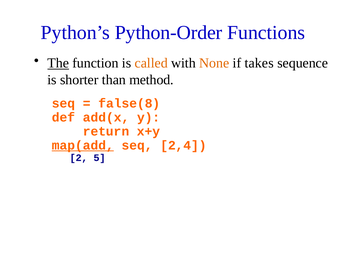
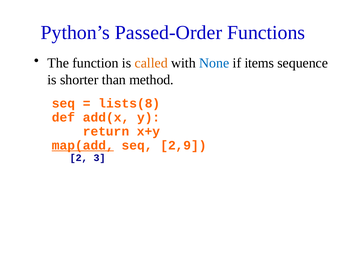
Python-Order: Python-Order -> Passed-Order
The underline: present -> none
None colour: orange -> blue
takes: takes -> items
false(8: false(8 -> lists(8
2,4: 2,4 -> 2,9
5: 5 -> 3
